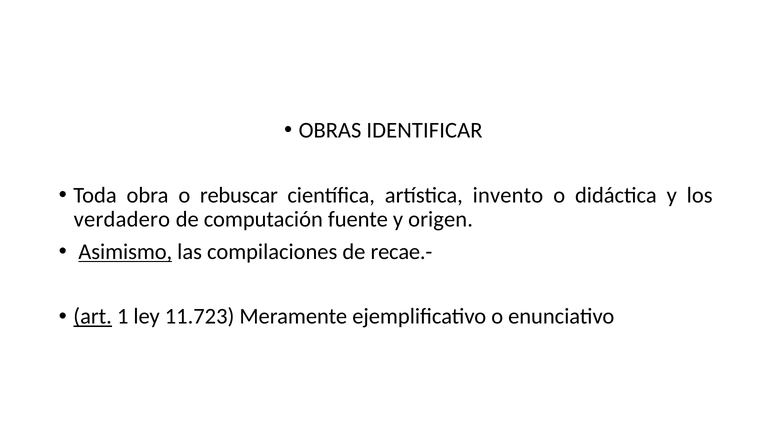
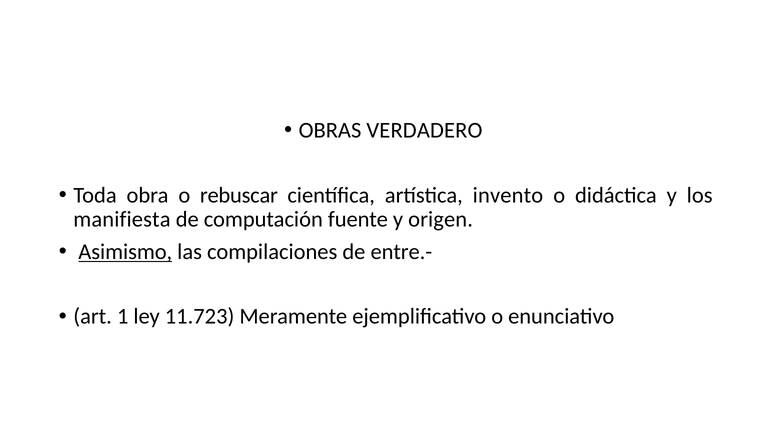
IDENTIFICAR: IDENTIFICAR -> VERDADERO
verdadero: verdadero -> manifiesta
recae.-: recae.- -> entre.-
art underline: present -> none
